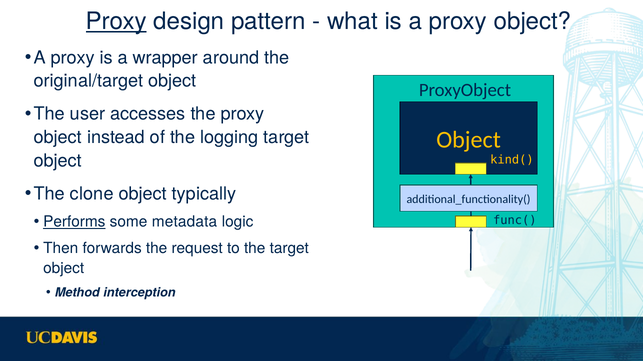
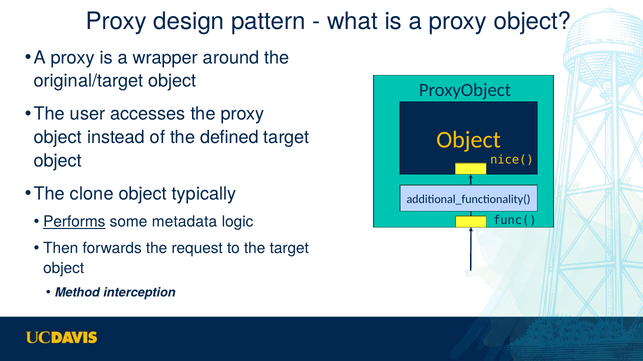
Proxy at (116, 22) underline: present -> none
logging: logging -> defined
kind(: kind( -> nice(
